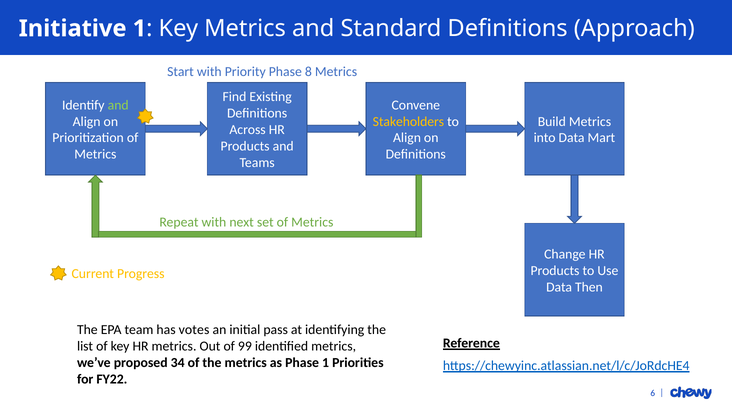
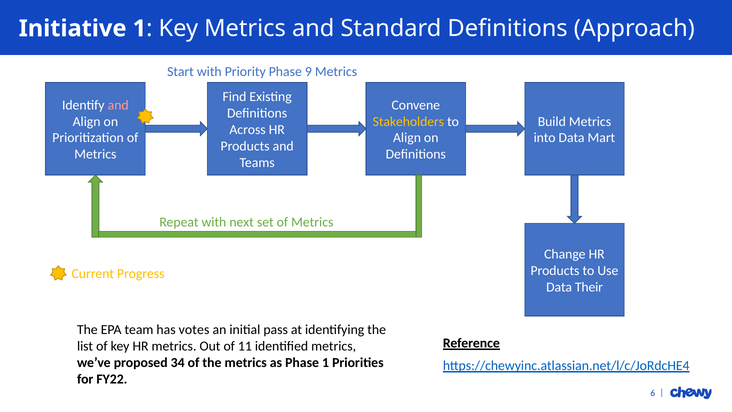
8: 8 -> 9
and at (118, 105) colour: light green -> pink
Then: Then -> Their
99: 99 -> 11
